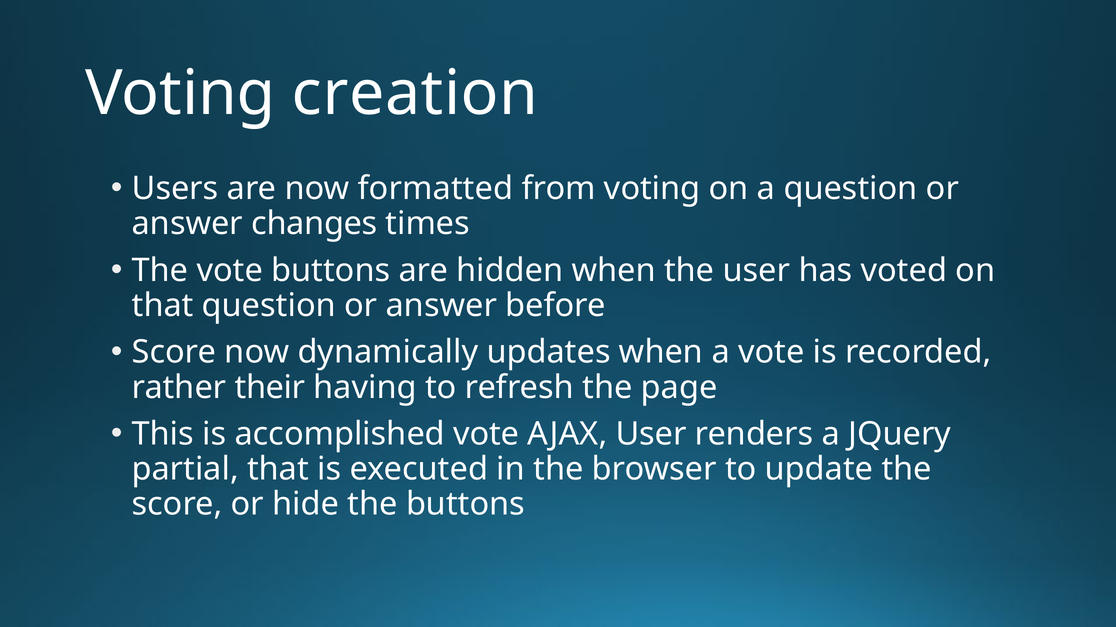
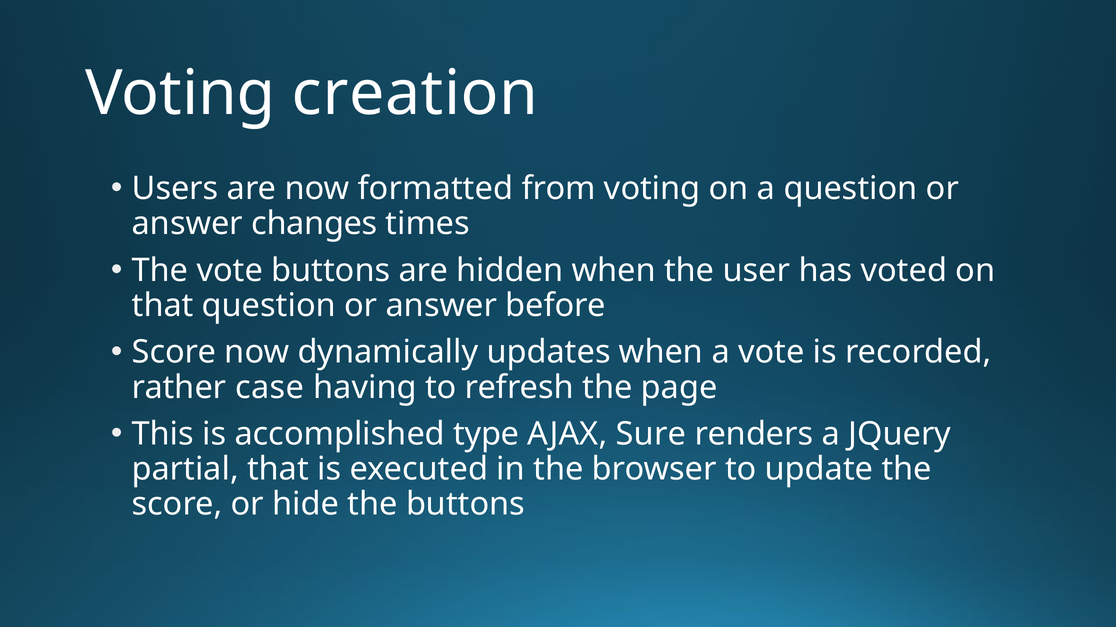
their: their -> case
accomplished vote: vote -> type
AJAX User: User -> Sure
